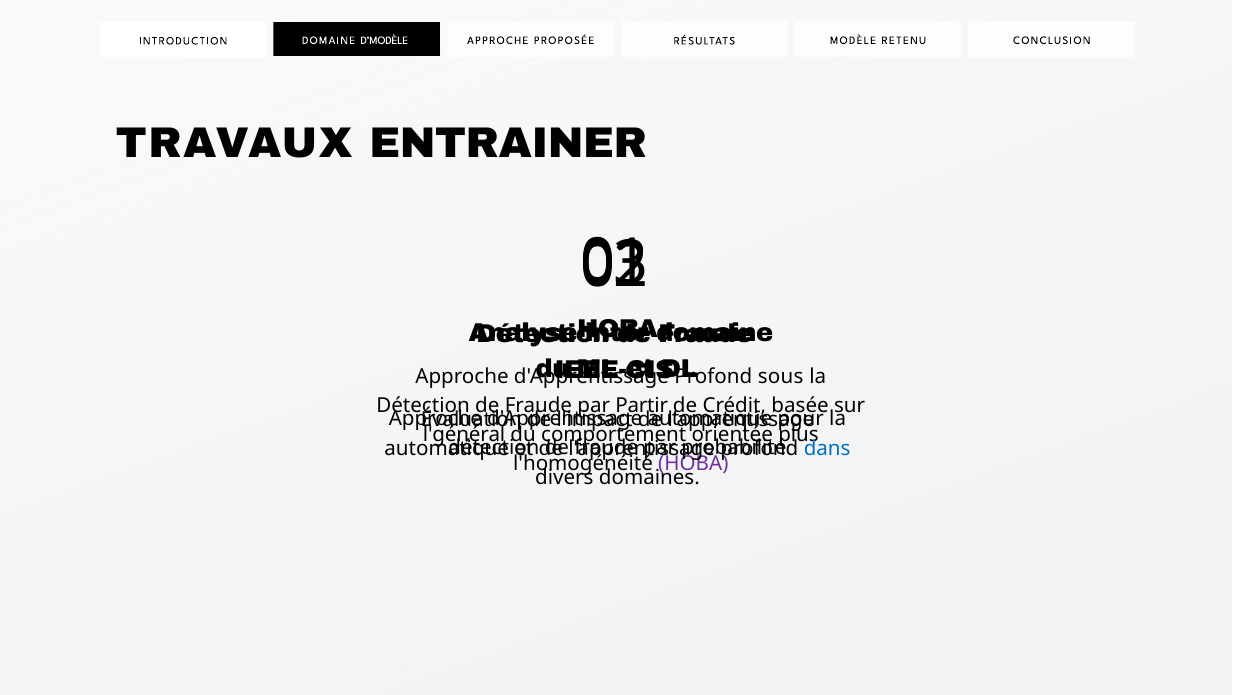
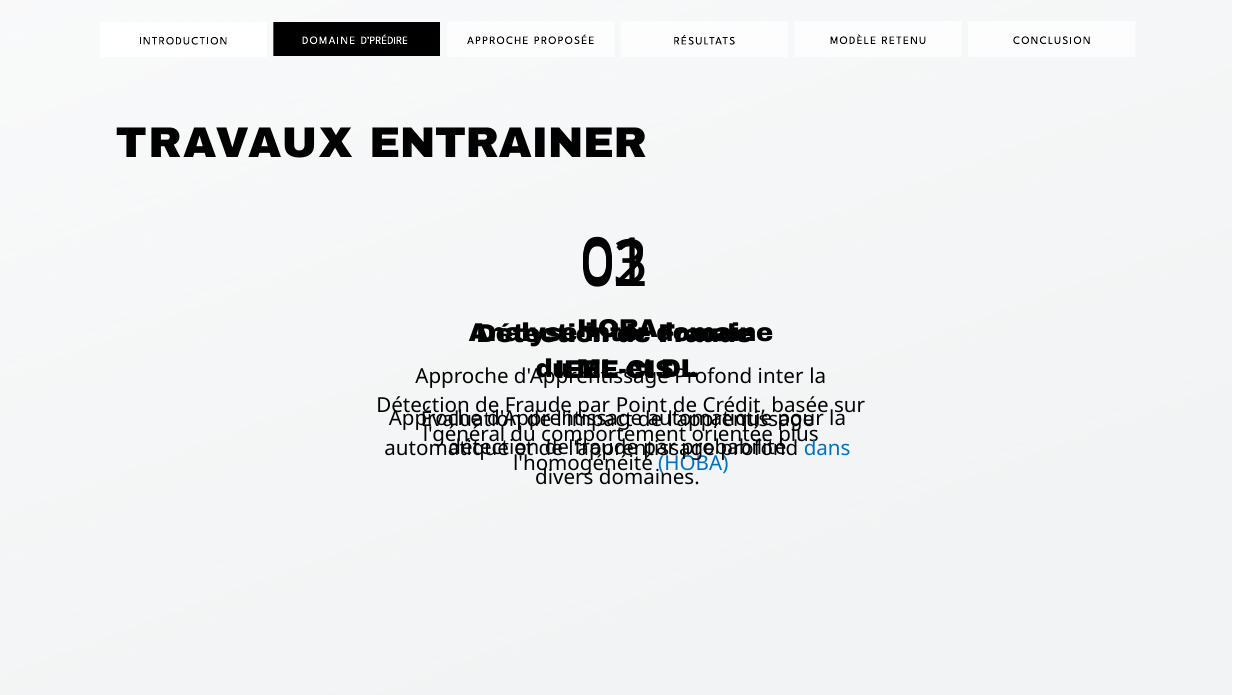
D’MODÈLE: D’MODÈLE -> D’PRÉDIRE
sous at (781, 377): sous -> inter
Partir: Partir -> Point
HOBA at (693, 463) colour: purple -> blue
